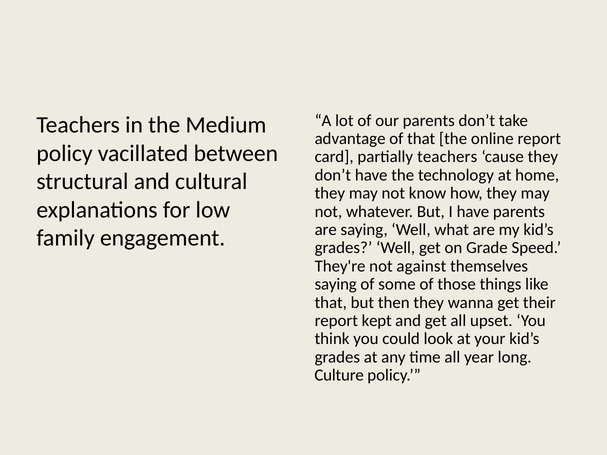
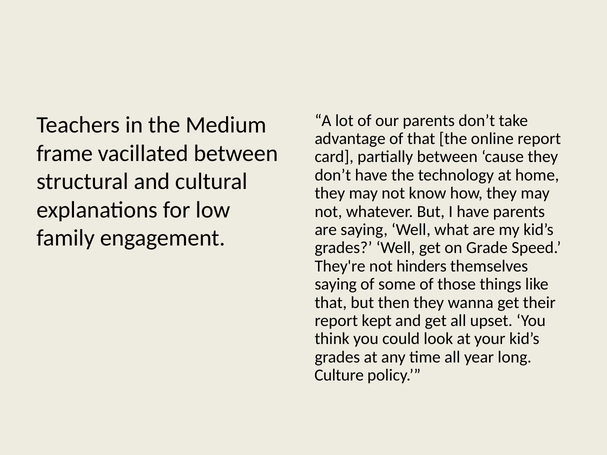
policy at (64, 153): policy -> frame
partially teachers: teachers -> between
against: against -> hinders
